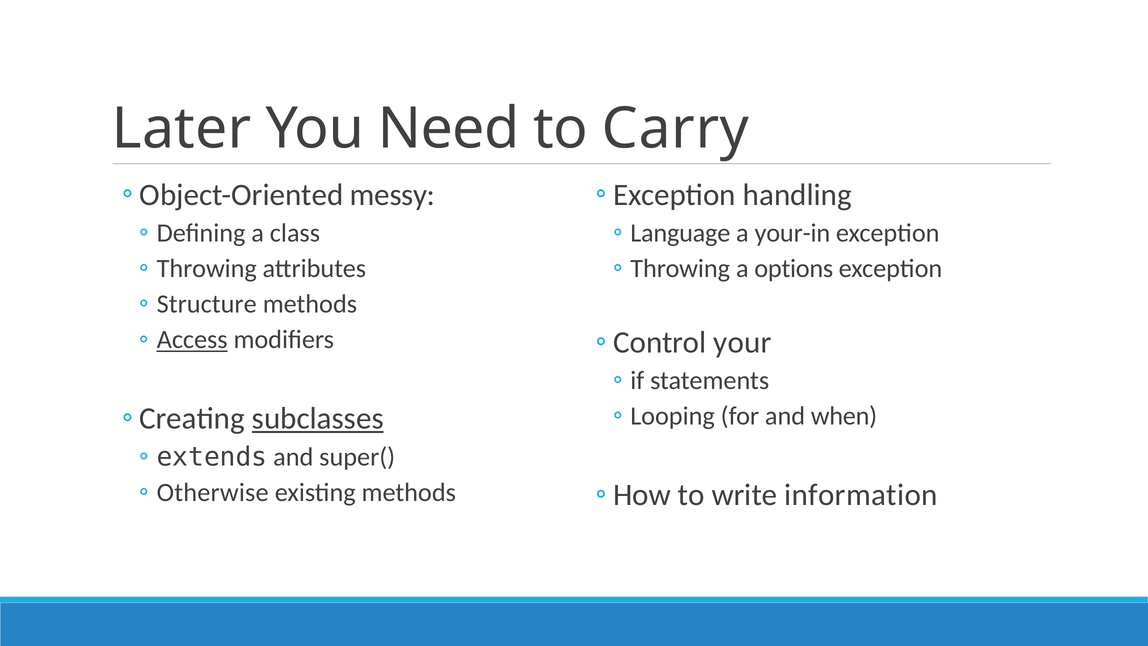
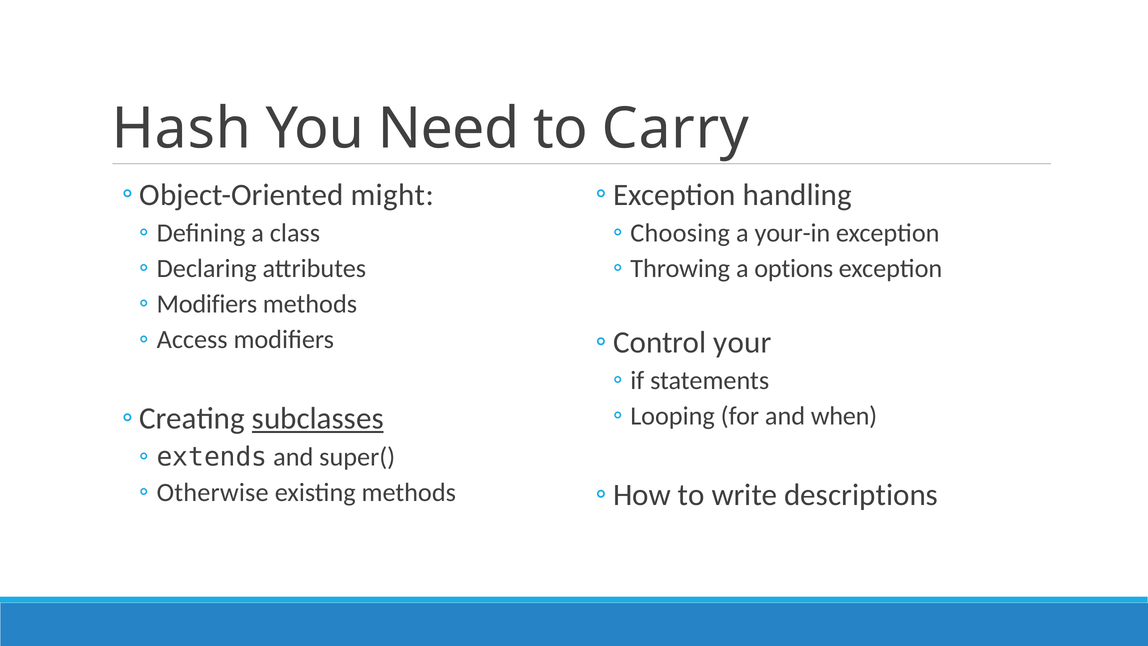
Later: Later -> Hash
messy: messy -> might
Language: Language -> Choosing
Throwing at (207, 268): Throwing -> Declaring
Structure at (207, 304): Structure -> Modifiers
Access underline: present -> none
information: information -> descriptions
